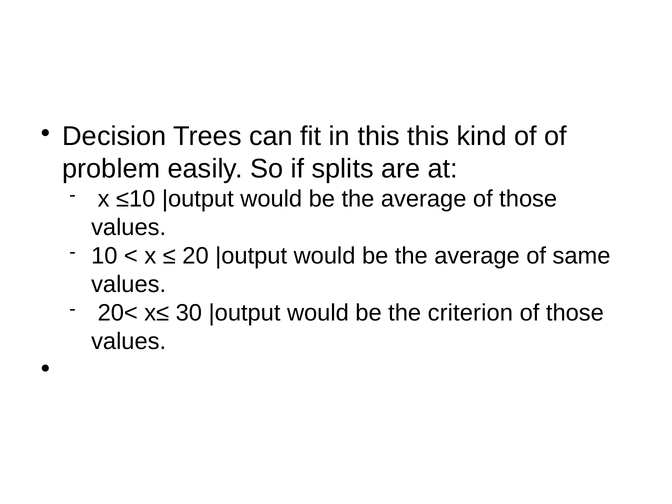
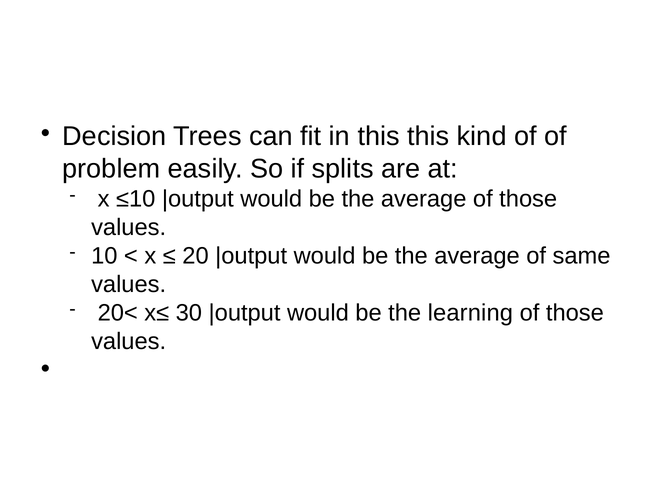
criterion: criterion -> learning
